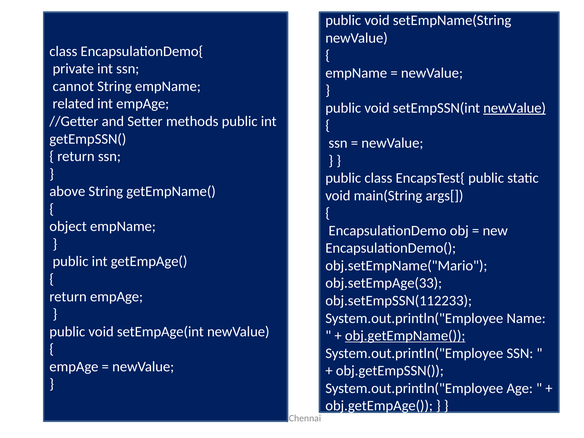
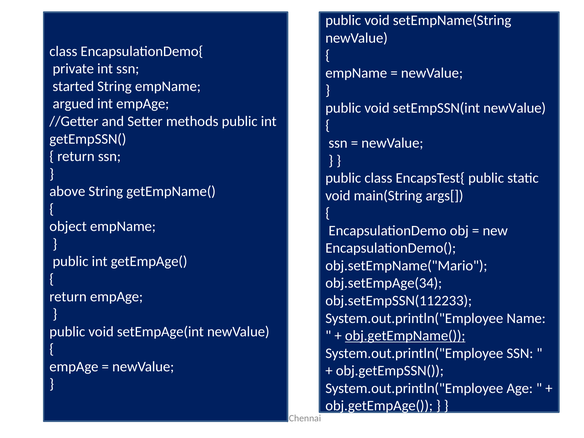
cannot: cannot -> started
related: related -> argued
newValue at (515, 108) underline: present -> none
obj.setEmpAge(33: obj.setEmpAge(33 -> obj.setEmpAge(34
